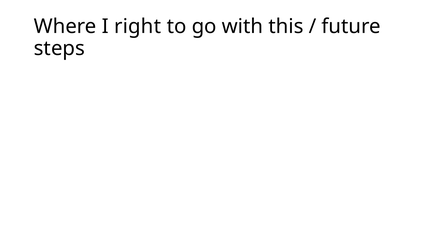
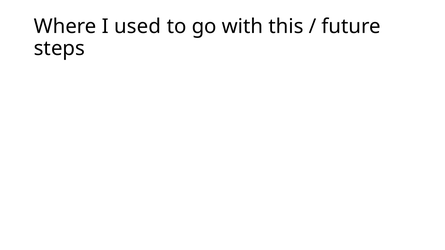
right: right -> used
